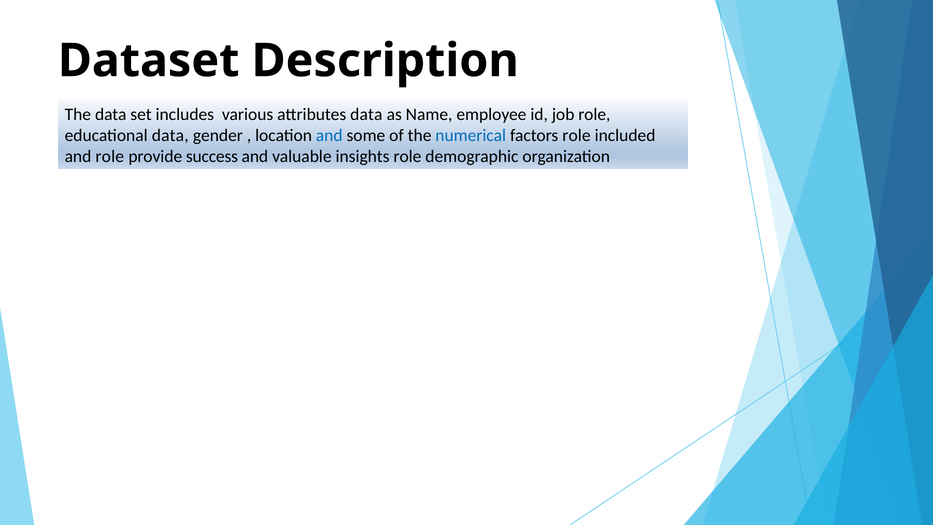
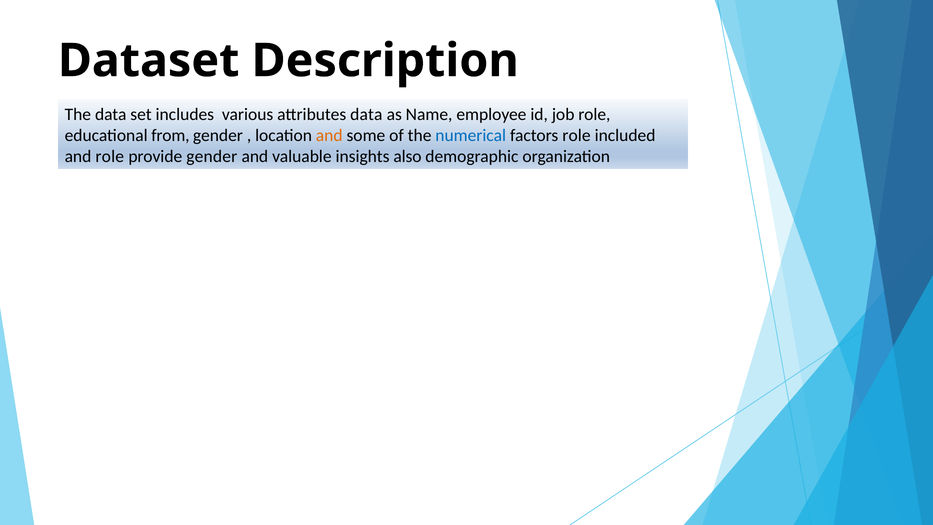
educational data: data -> from
and at (329, 135) colour: blue -> orange
provide success: success -> gender
insights role: role -> also
